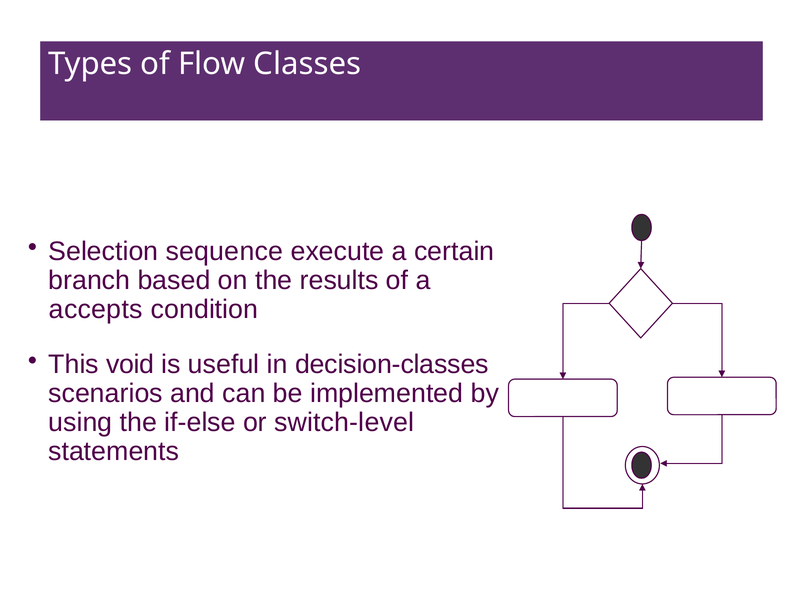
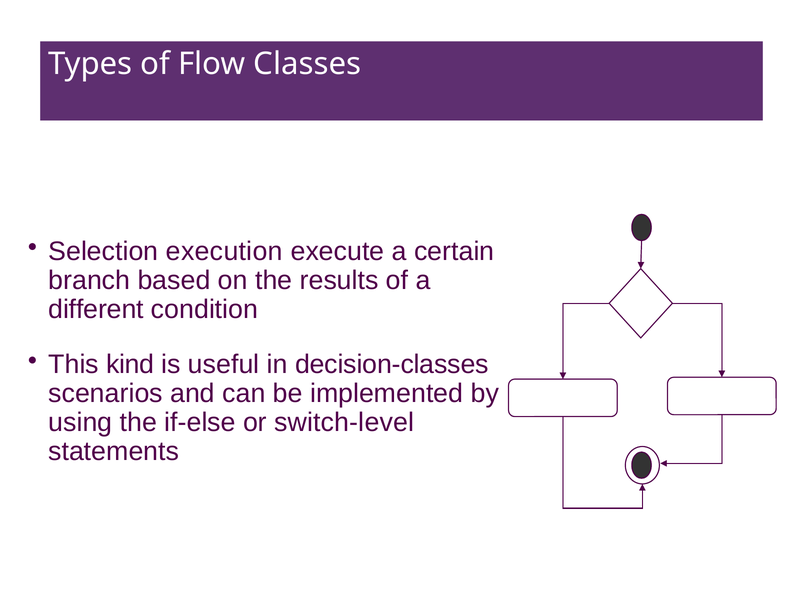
sequence: sequence -> execution
accepts: accepts -> different
void: void -> kind
